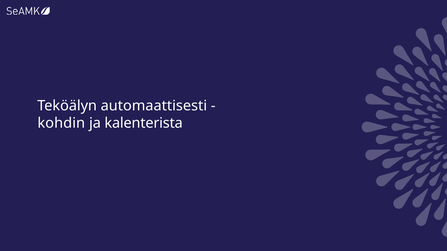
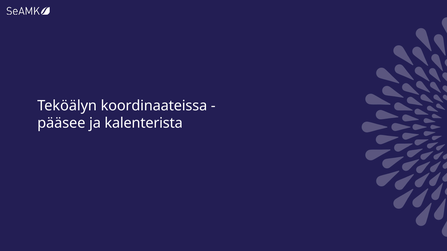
automaattisesti: automaattisesti -> koordinaateissa
kohdin: kohdin -> pääsee
